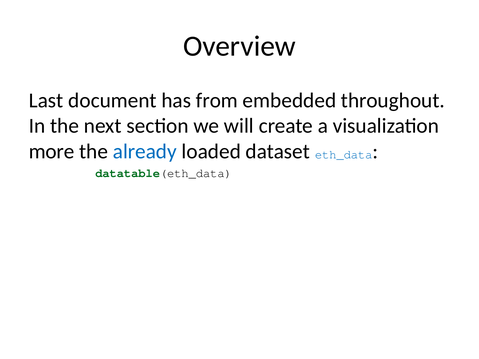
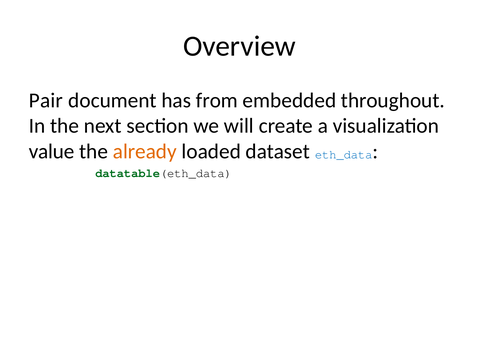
Last: Last -> Pair
more: more -> value
already colour: blue -> orange
